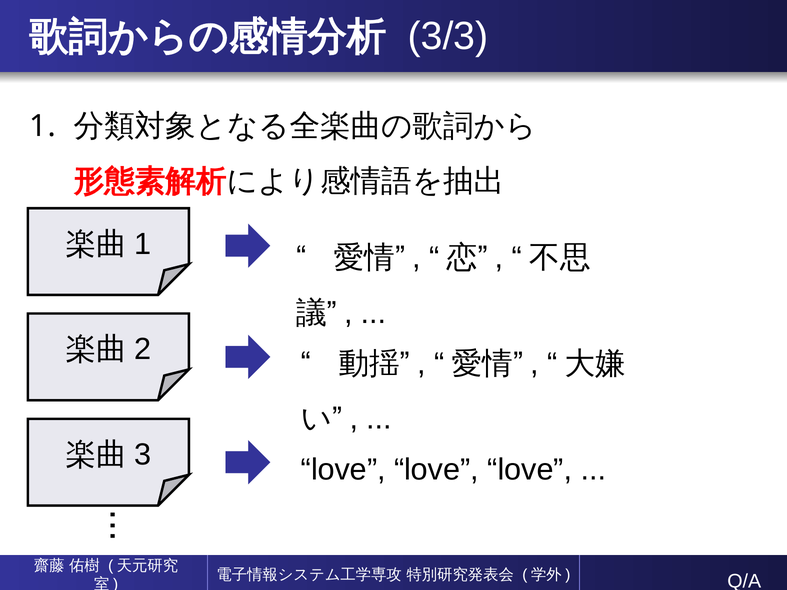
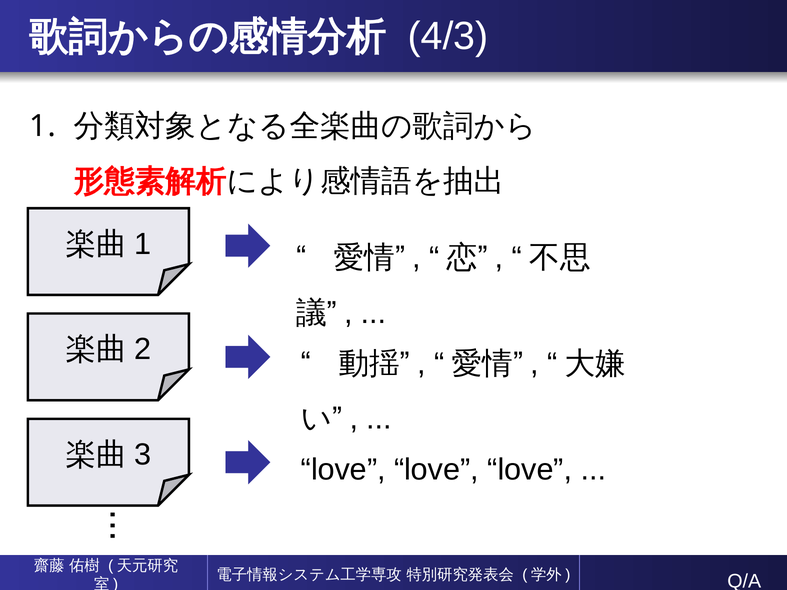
3/3: 3/3 -> 4/3
